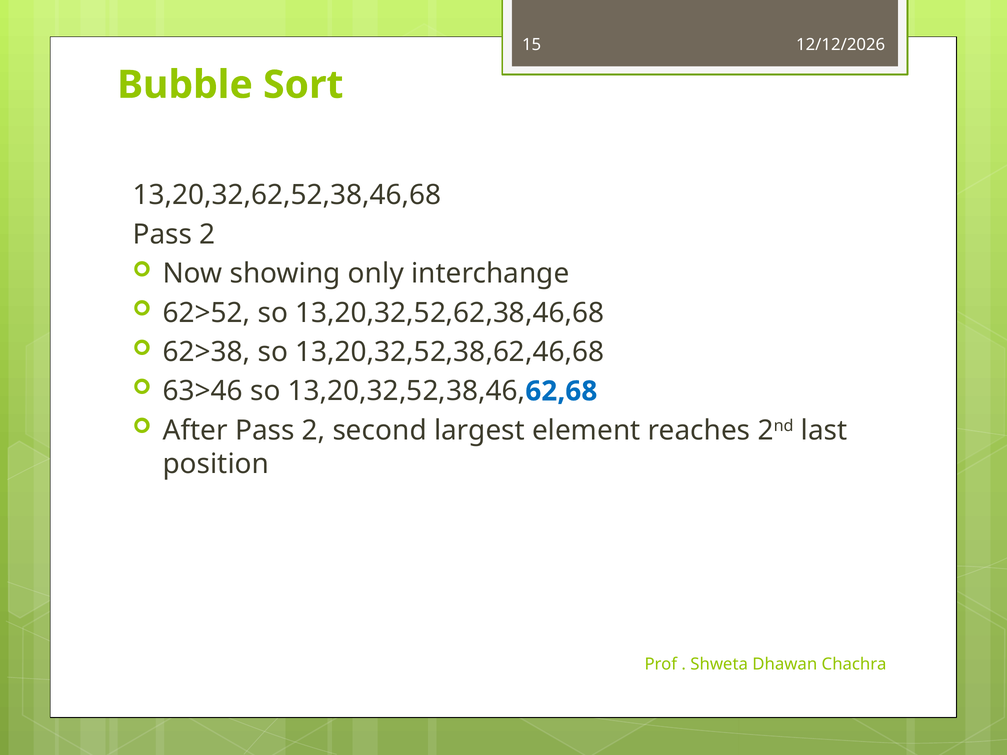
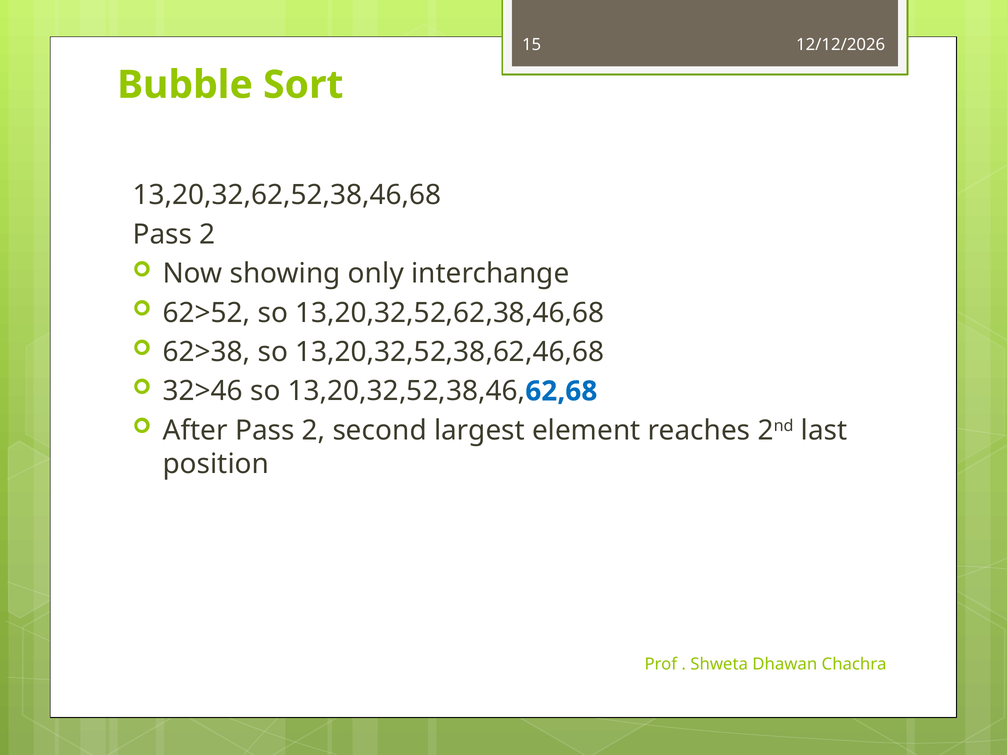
63>46: 63>46 -> 32>46
